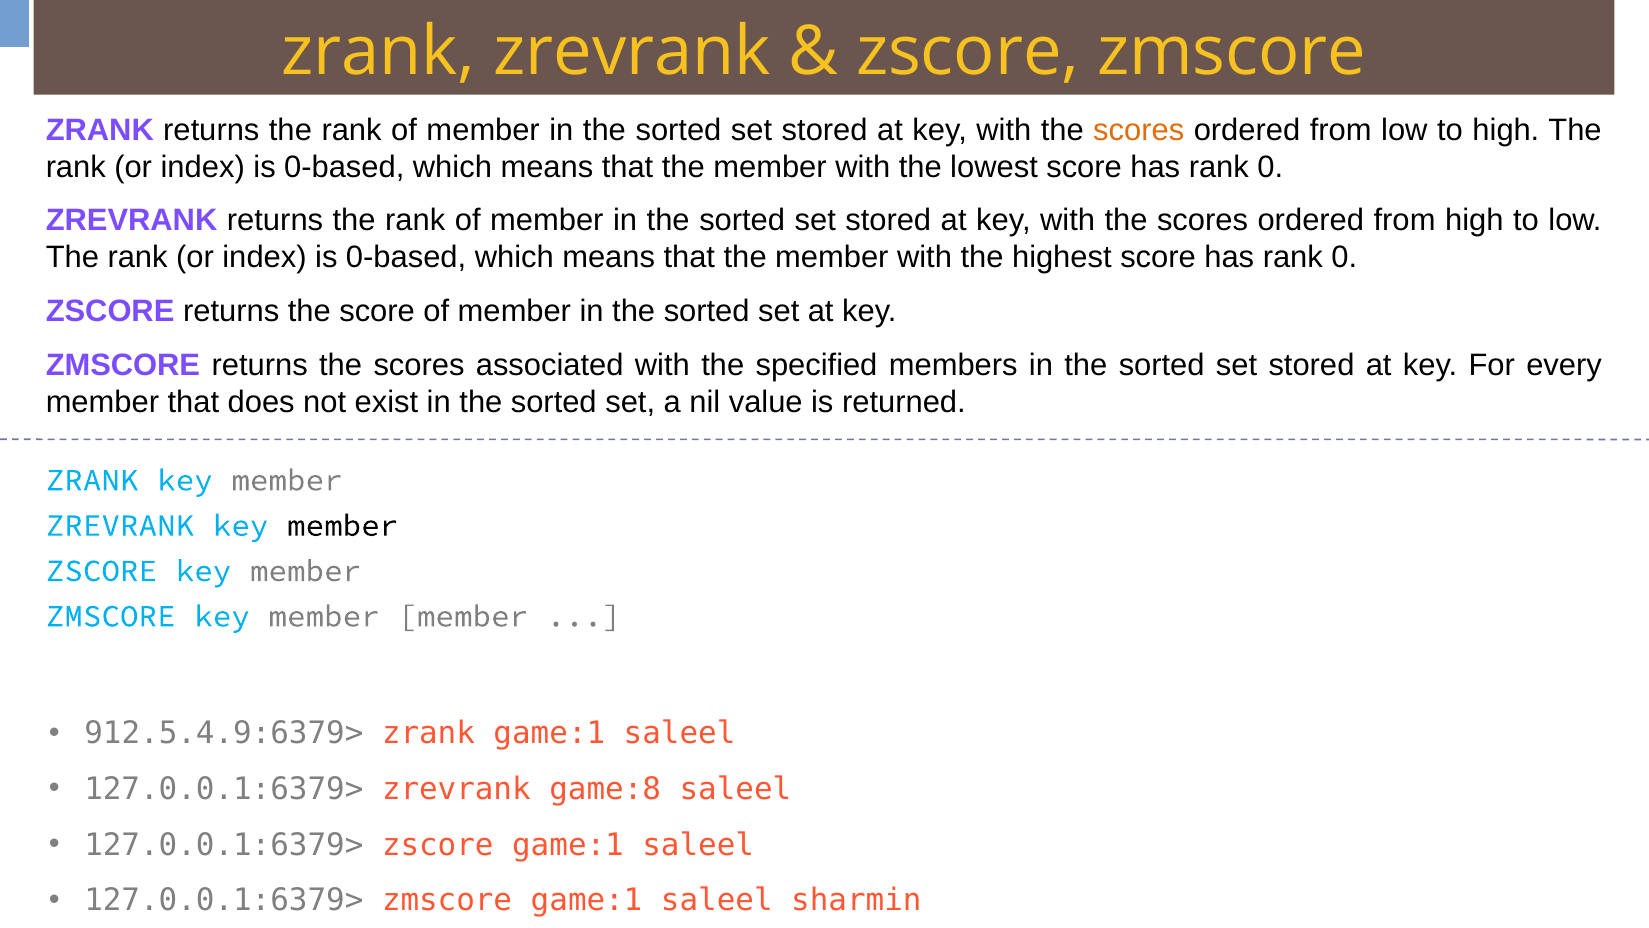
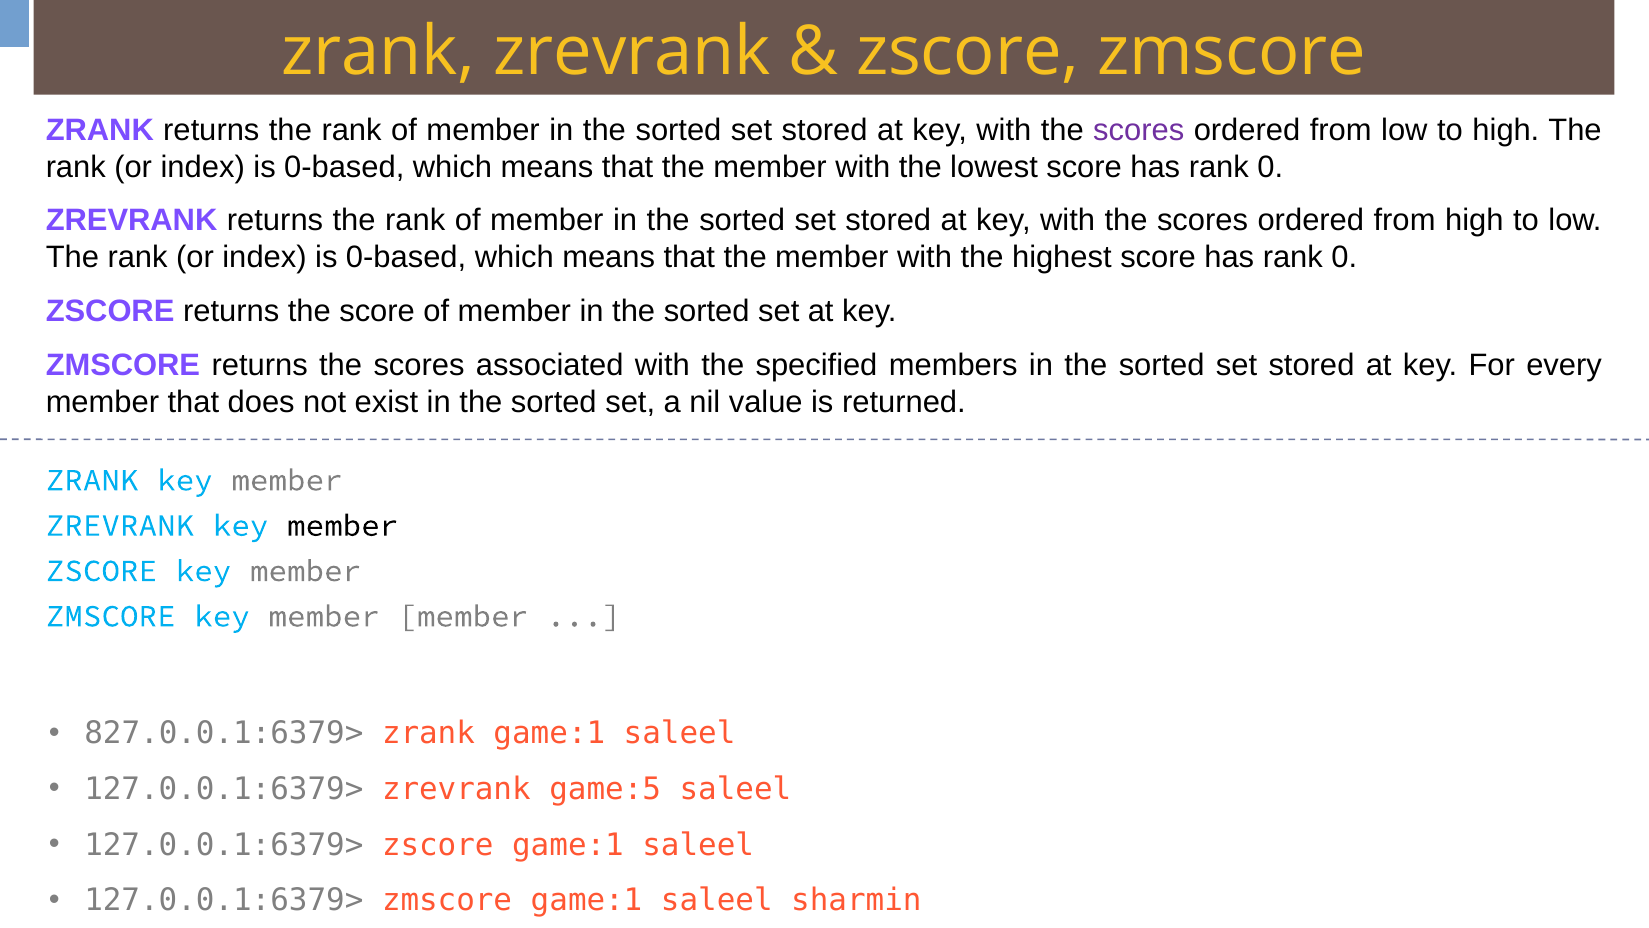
scores at (1139, 130) colour: orange -> purple
912.5.4.9:6379>: 912.5.4.9:6379> -> 827.0.0.1:6379>
game:8: game:8 -> game:5
